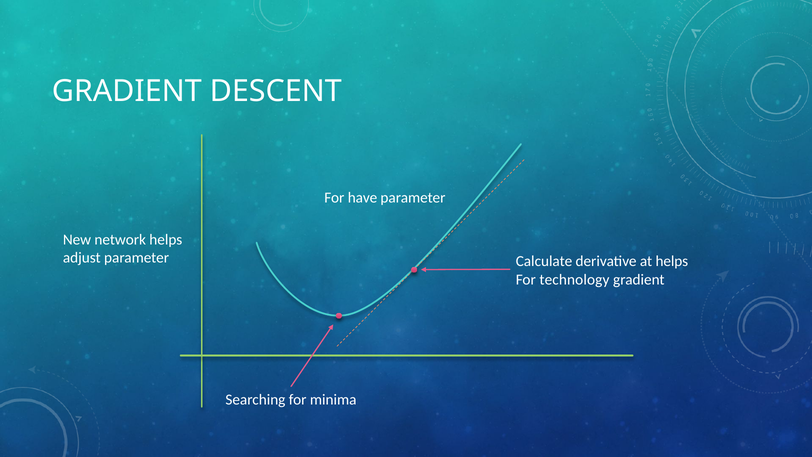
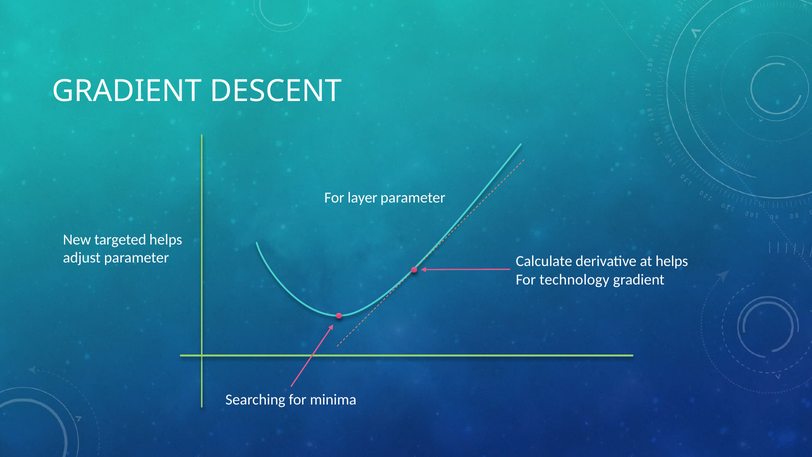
have: have -> layer
network: network -> targeted
